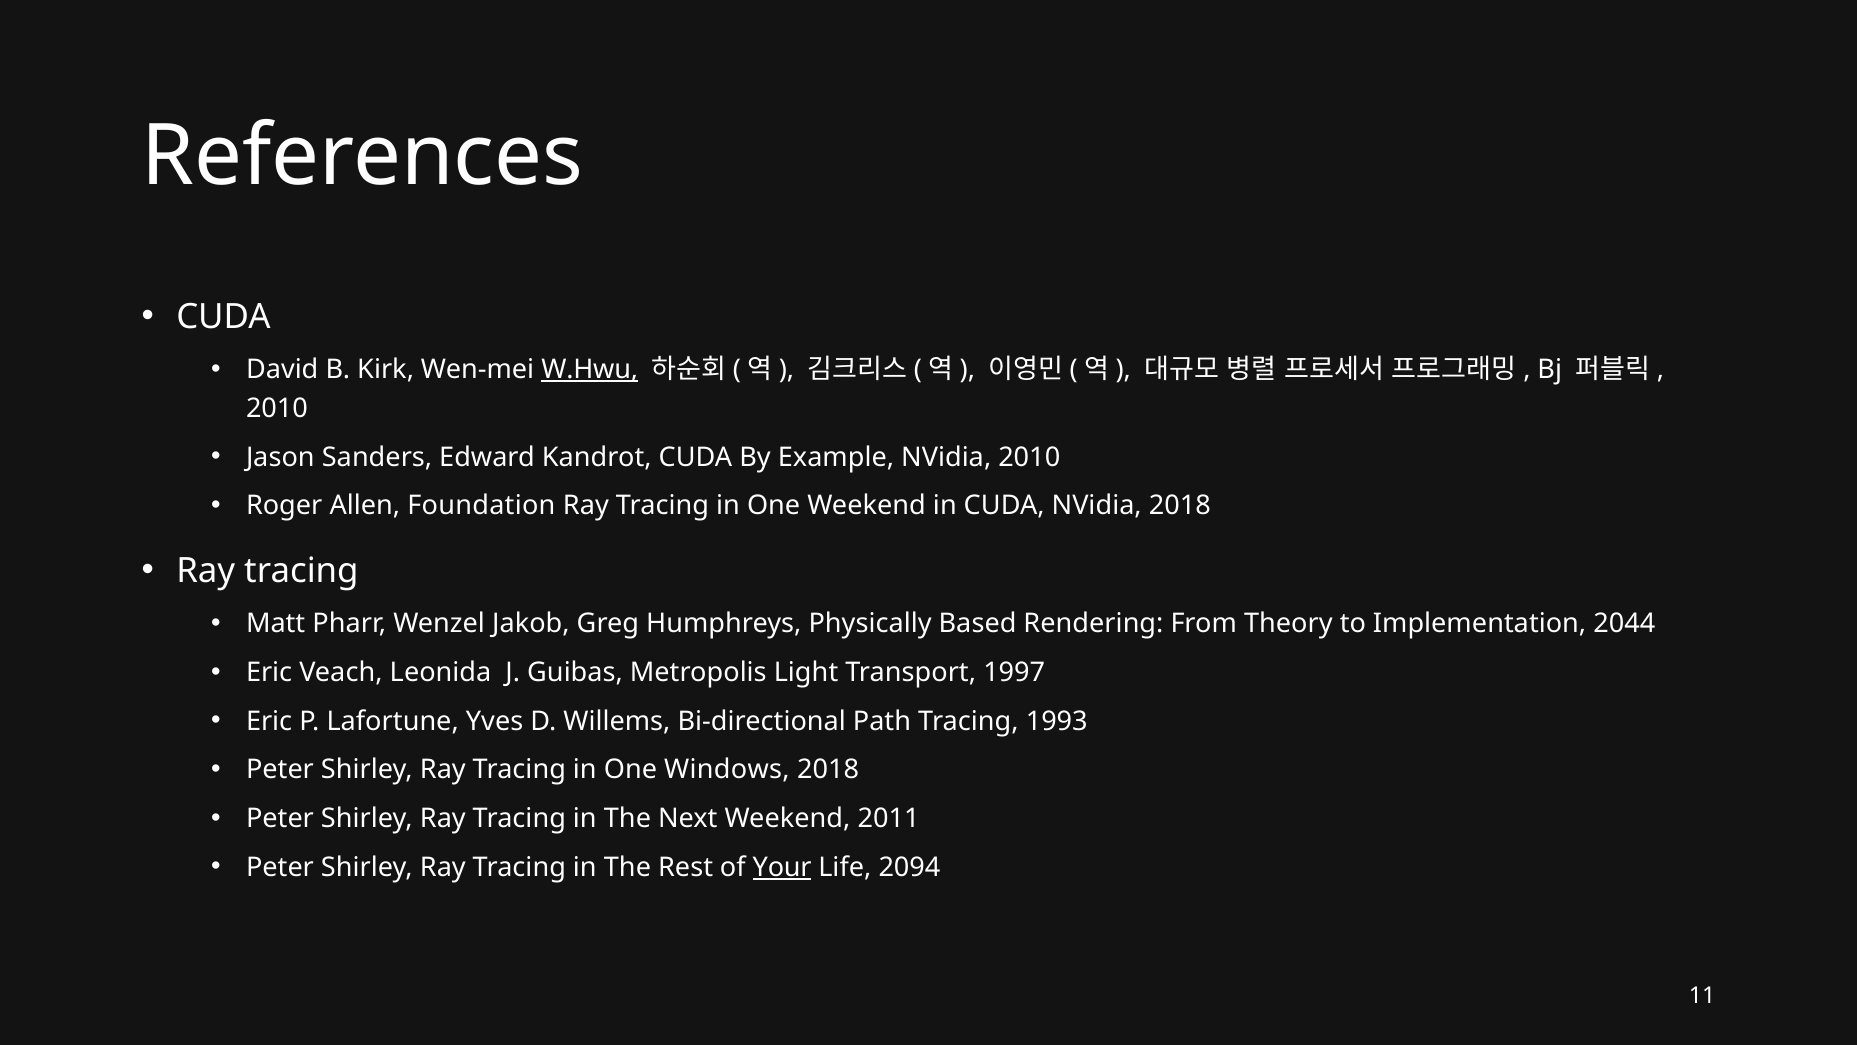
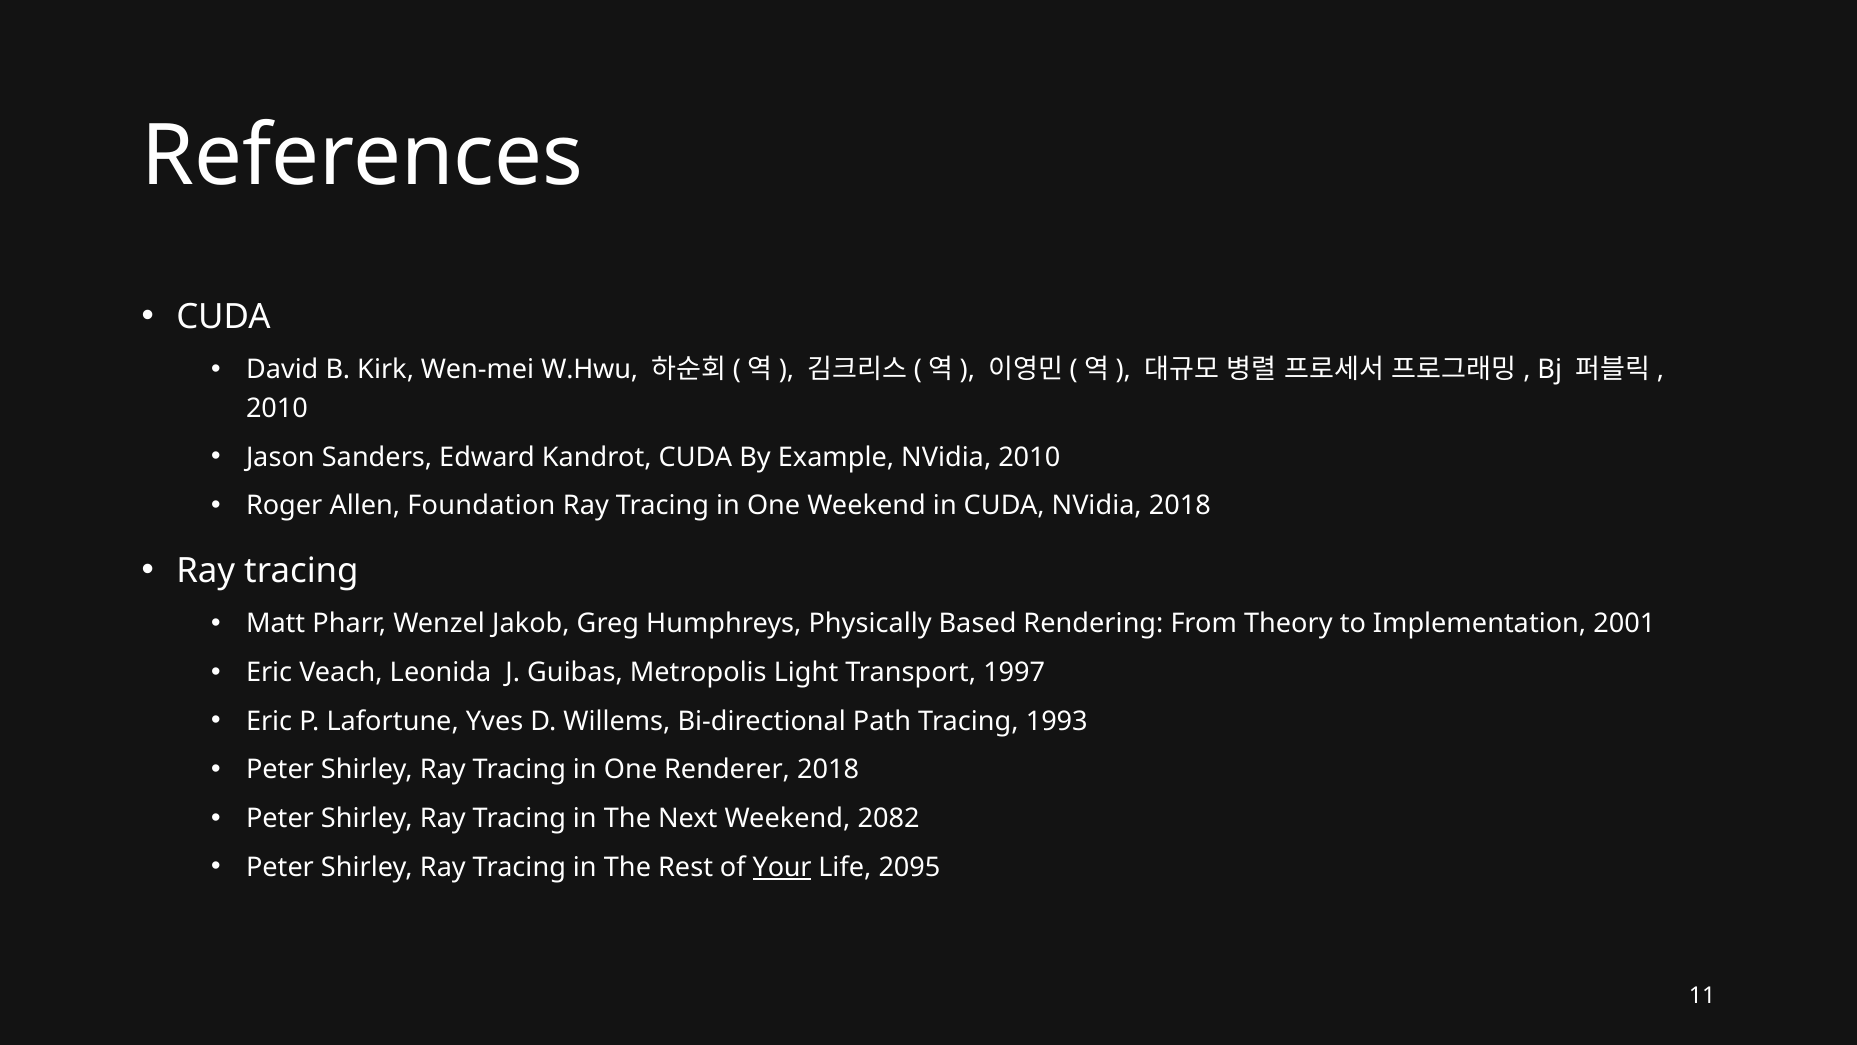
W.Hwu underline: present -> none
2044: 2044 -> 2001
Windows: Windows -> Renderer
2011: 2011 -> 2082
2094: 2094 -> 2095
